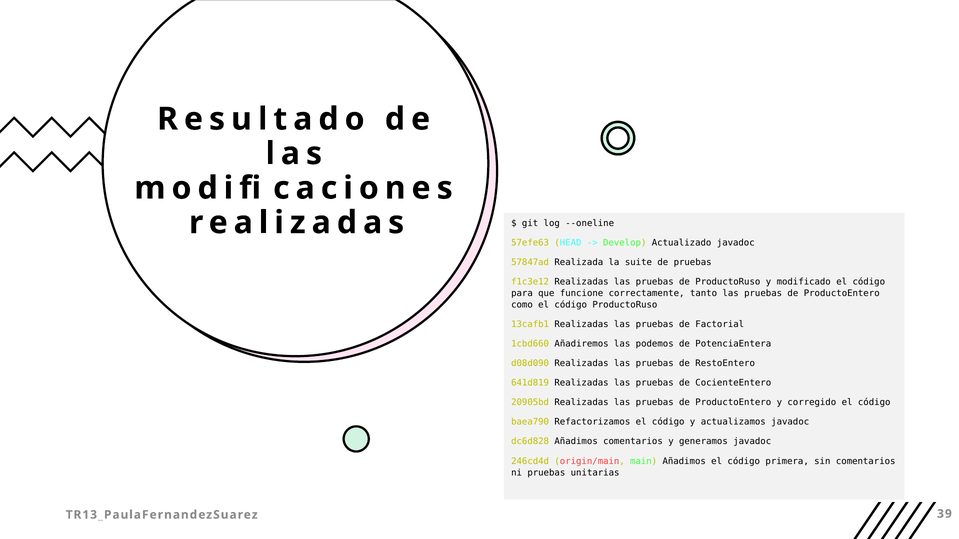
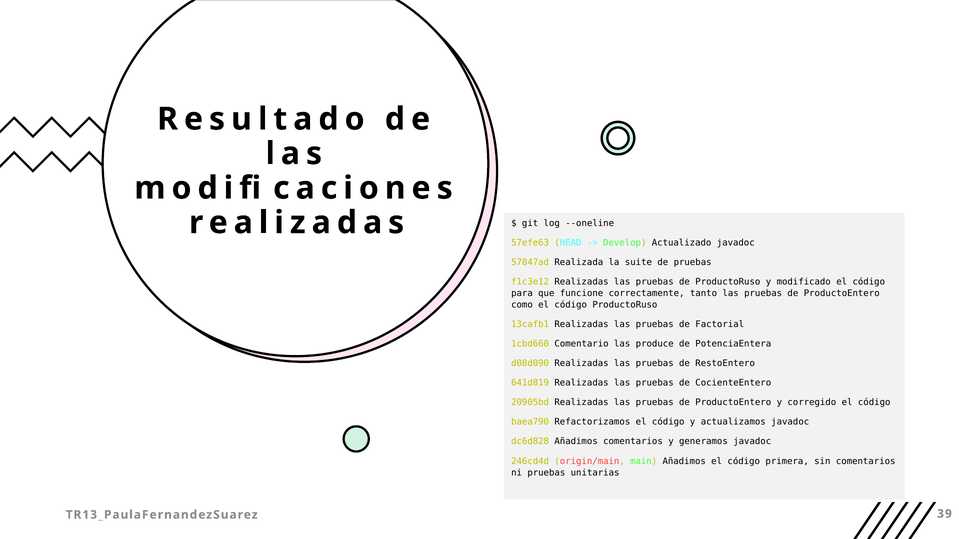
Añadiremos: Añadiremos -> Comentario
podemos: podemos -> produce
